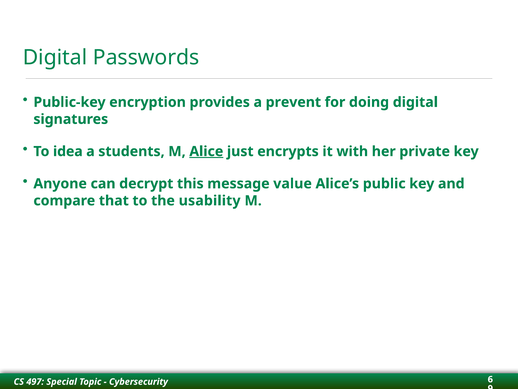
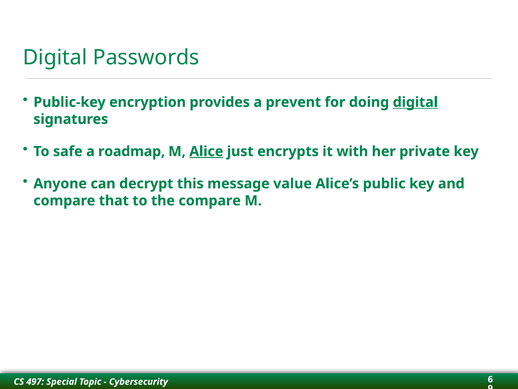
digital at (415, 102) underline: none -> present
idea: idea -> safe
students: students -> roadmap
the usability: usability -> compare
